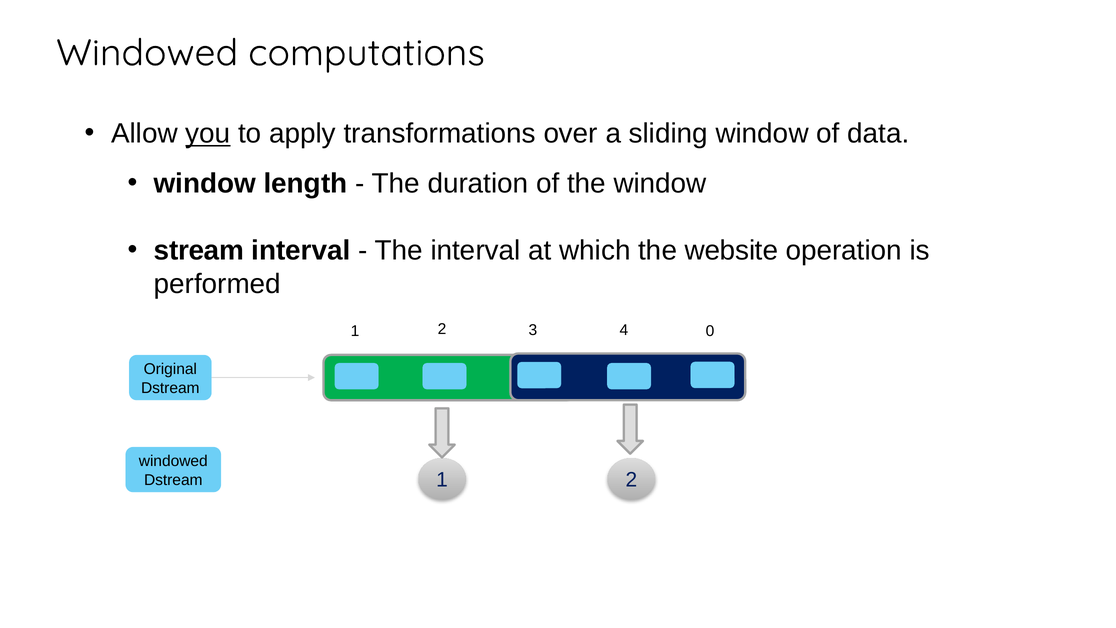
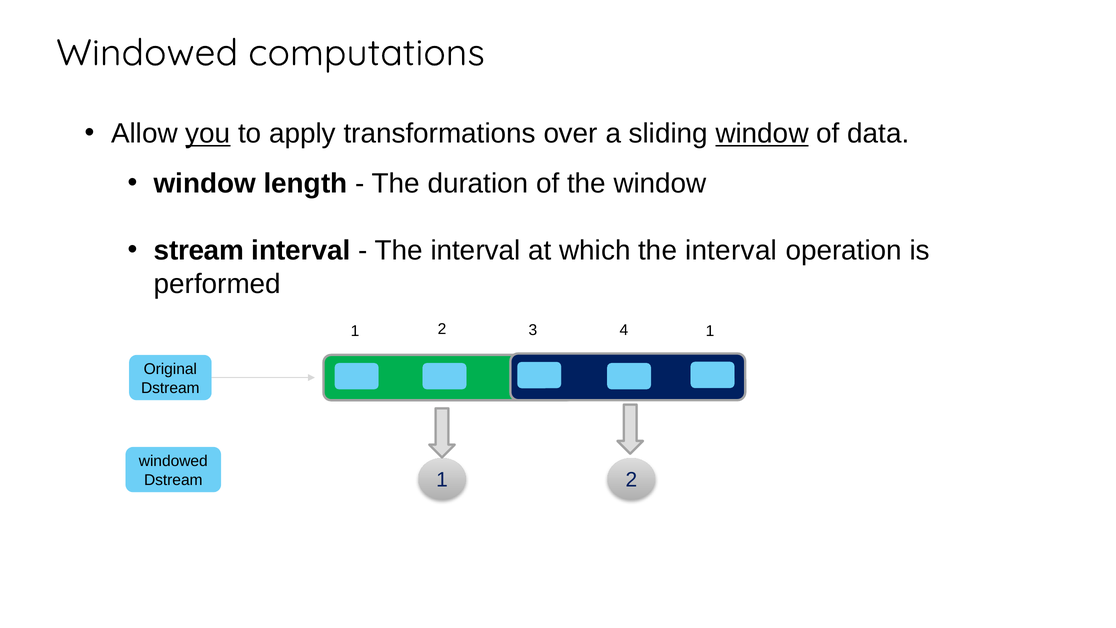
window at (762, 134) underline: none -> present
which the website: website -> interval
4 0: 0 -> 1
